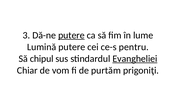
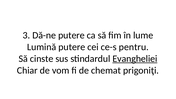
putere at (71, 35) underline: present -> none
chipul: chipul -> cinste
purtăm: purtăm -> chemat
